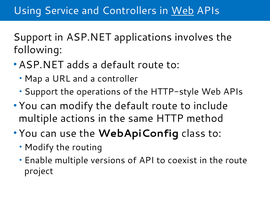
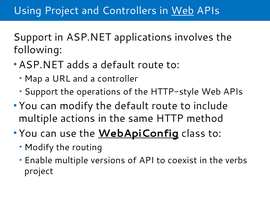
Using Service: Service -> Project
WebApiConfig underline: none -> present
the route: route -> verbs
